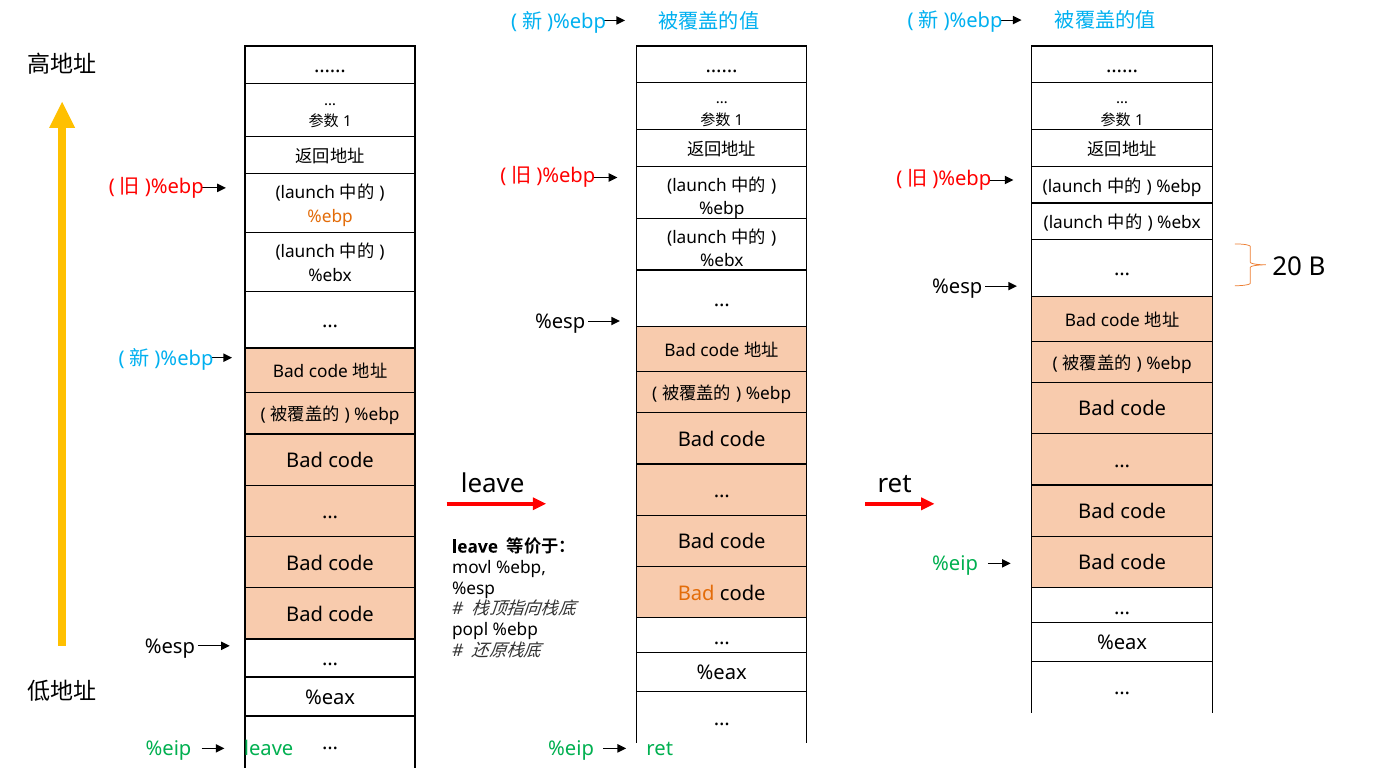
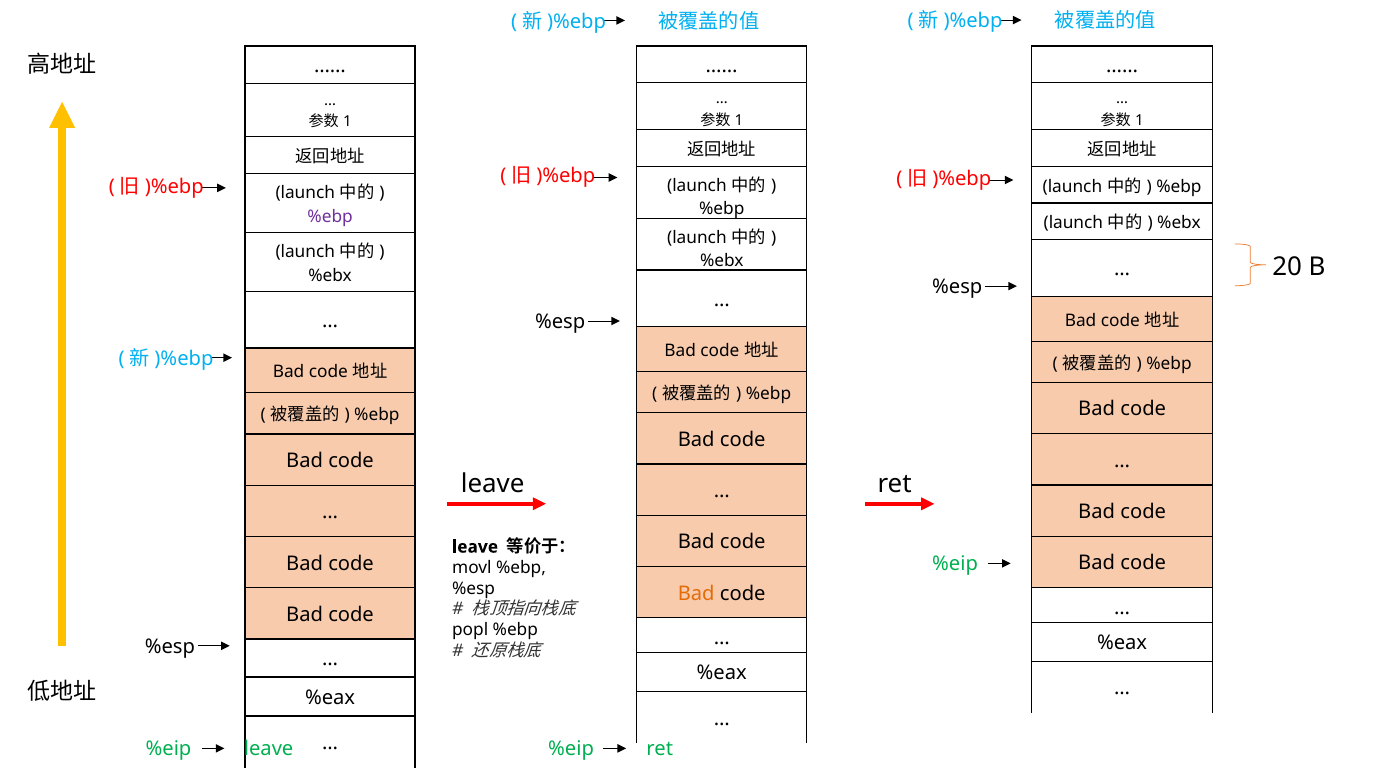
%ebp at (330, 216) colour: orange -> purple
